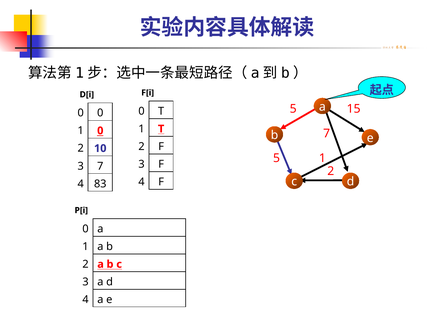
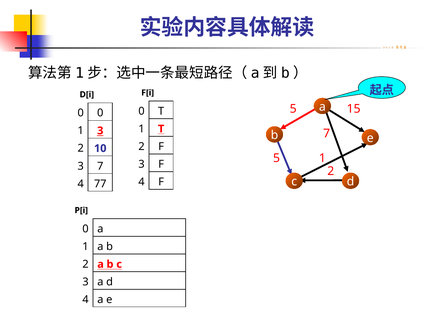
1 0: 0 -> 3
83: 83 -> 77
